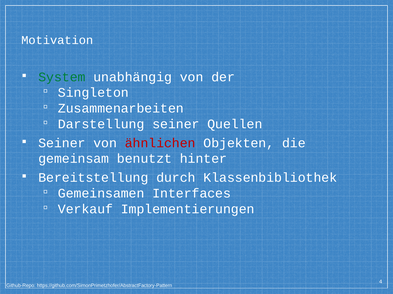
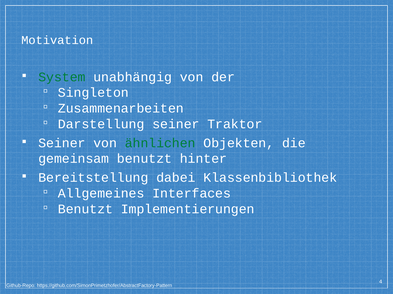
Quellen: Quellen -> Traktor
ähnlichen colour: red -> green
durch: durch -> dabei
Gemeinsamen: Gemeinsamen -> Allgemeines
Verkauf at (85, 210): Verkauf -> Benutzt
